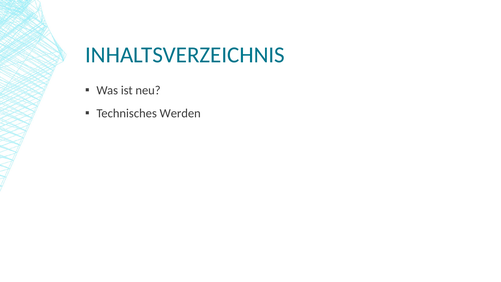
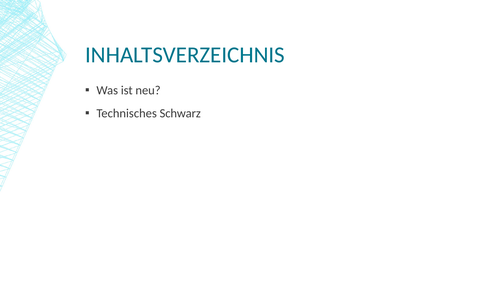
Werden: Werden -> Schwarz
